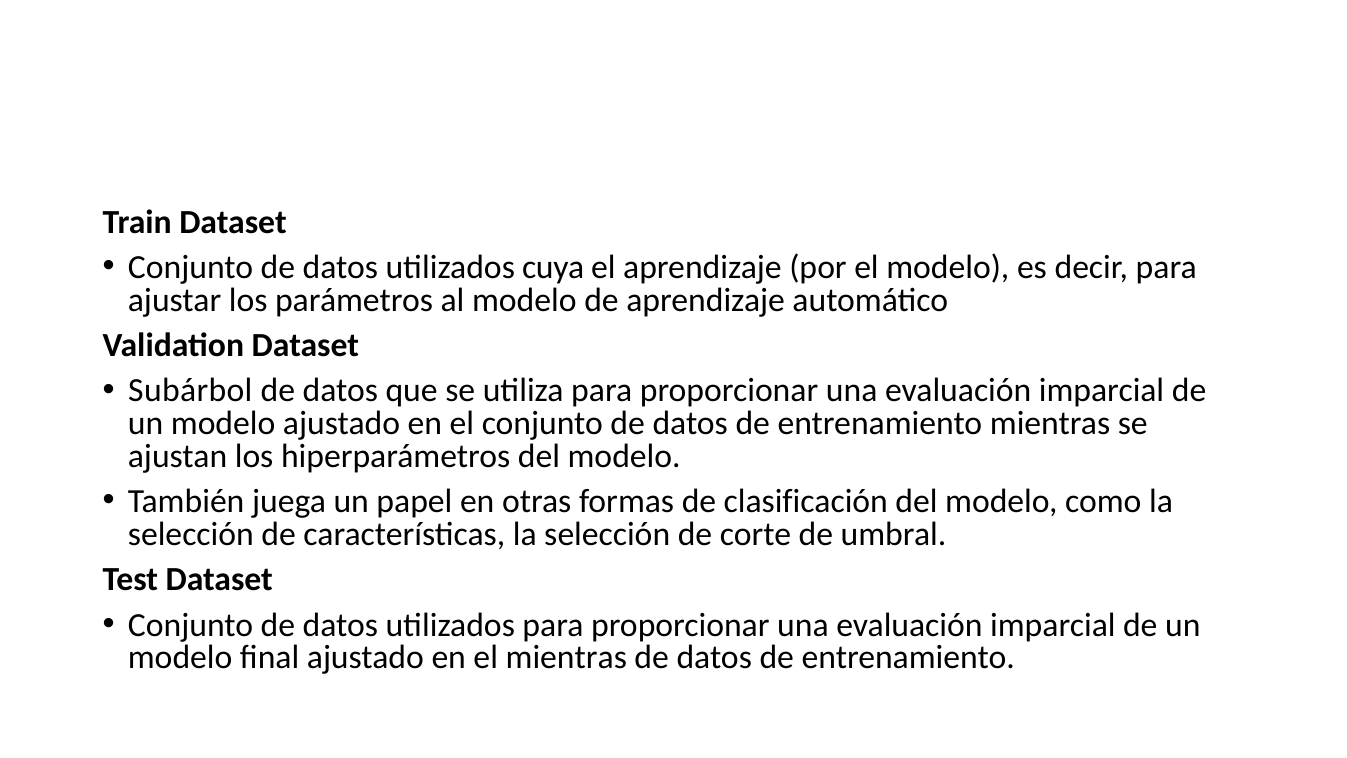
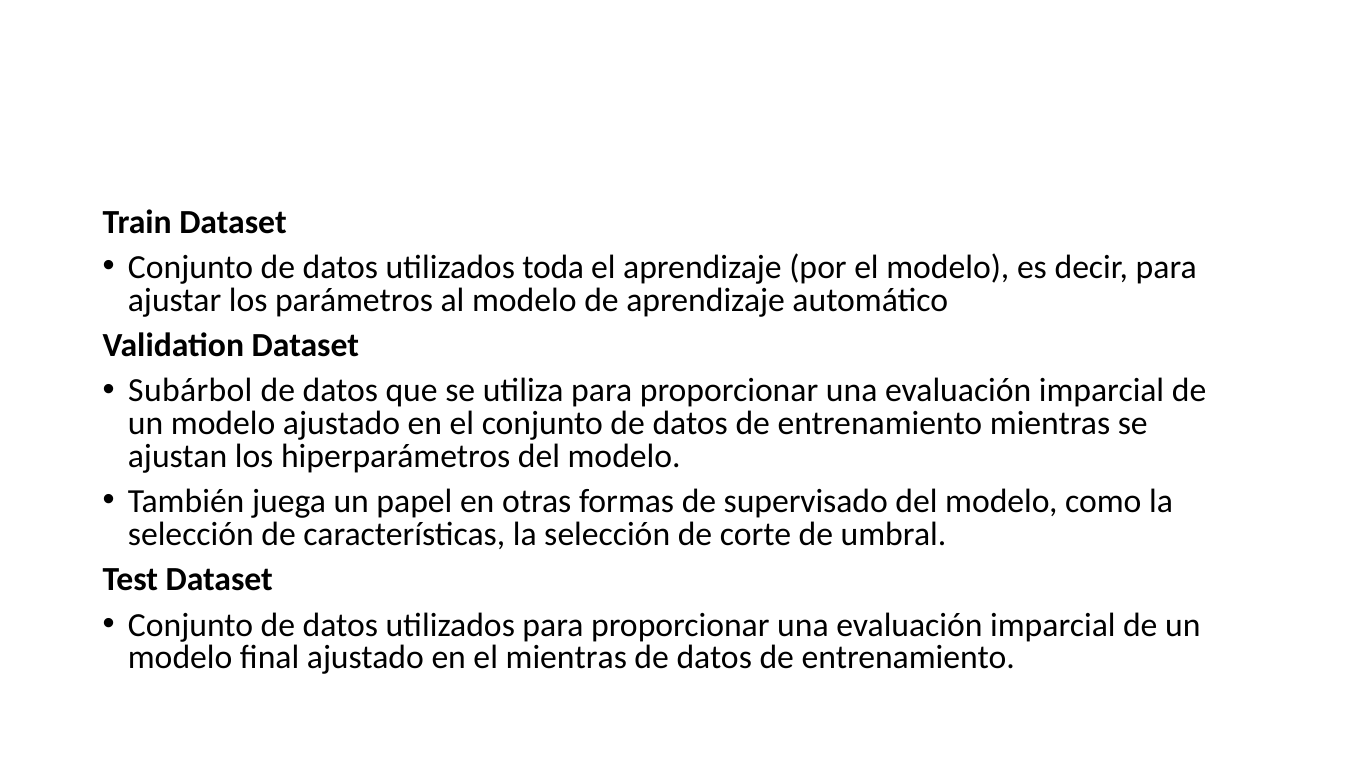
cuya: cuya -> toda
clasificación: clasificación -> supervisado
